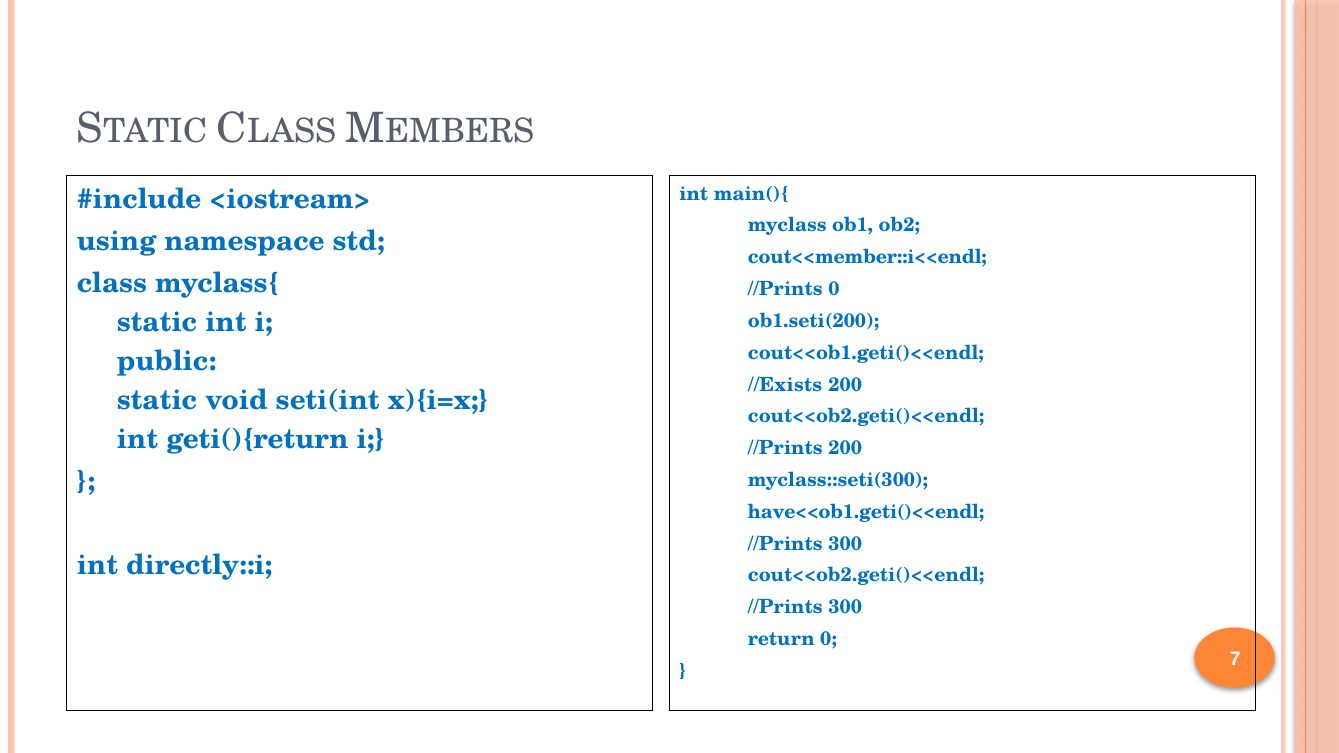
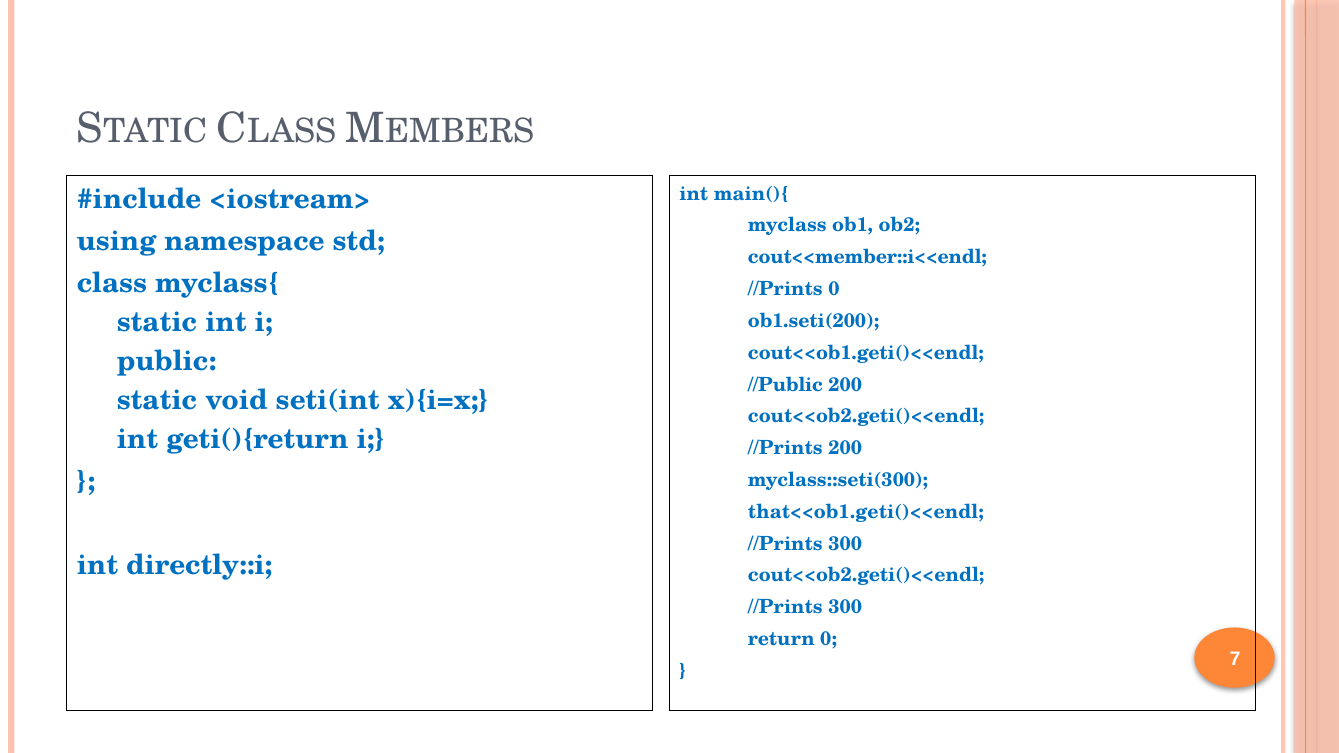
//Exists: //Exists -> //Public
have<<ob1.geti()<<endl: have<<ob1.geti()<<endl -> that<<ob1.geti()<<endl
